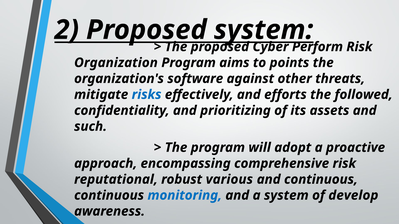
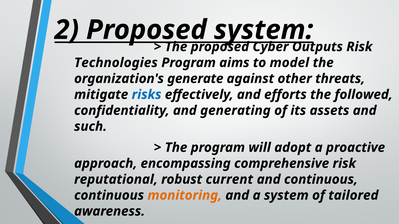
Perform: Perform -> Outputs
Organization: Organization -> Technologies
points: points -> model
software: software -> generate
prioritizing: prioritizing -> generating
various: various -> current
monitoring colour: blue -> orange
develop: develop -> tailored
